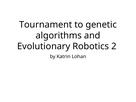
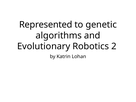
Tournament: Tournament -> Represented
